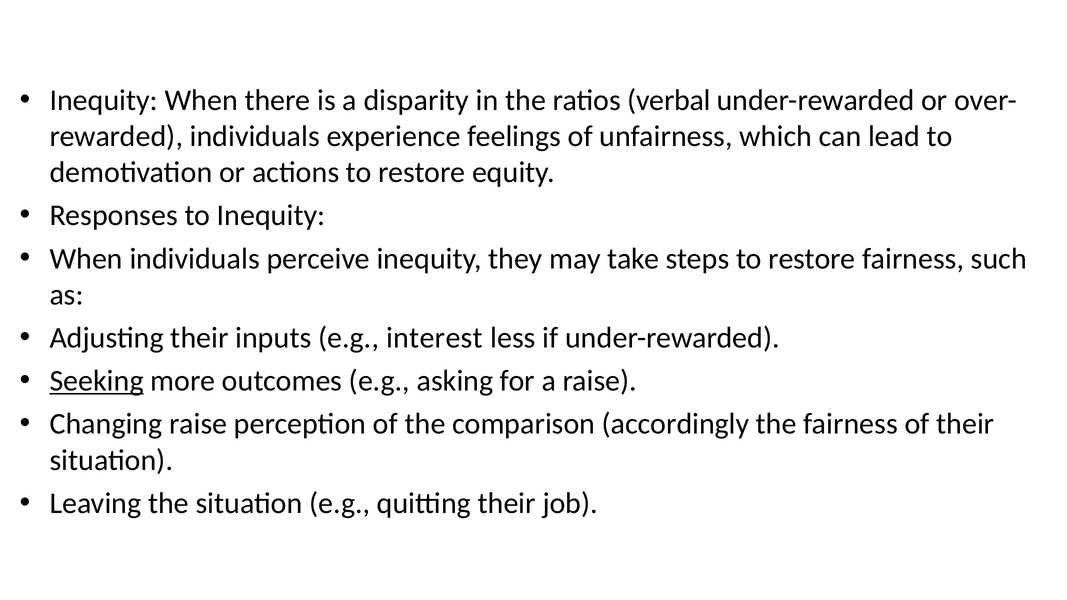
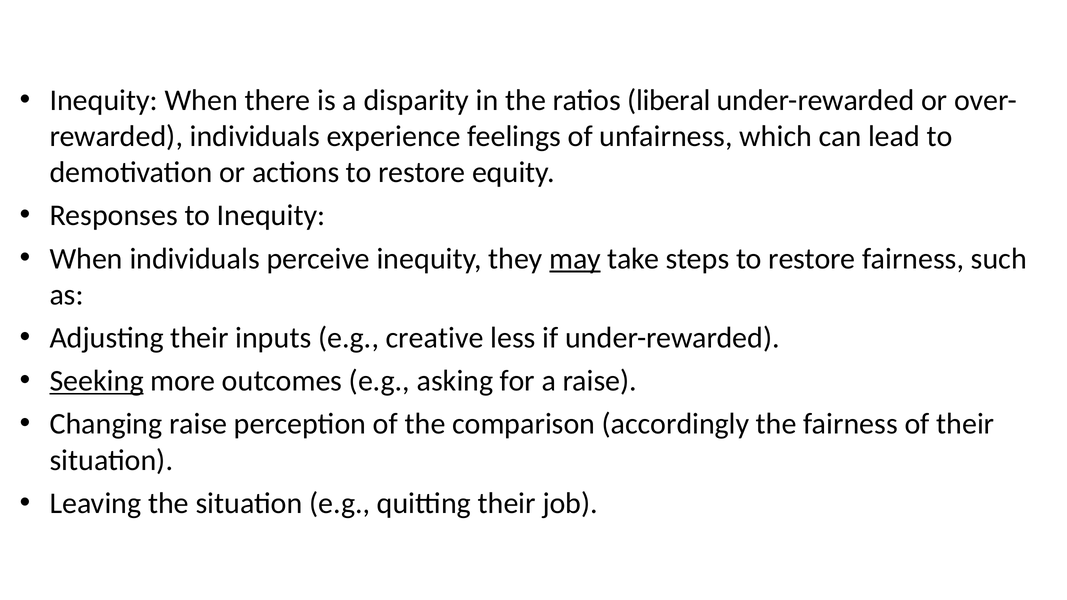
verbal: verbal -> liberal
may underline: none -> present
interest: interest -> creative
